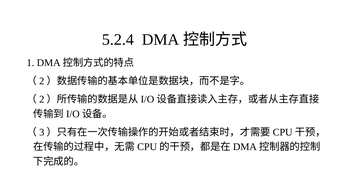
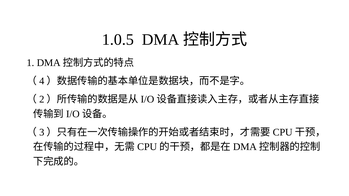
5.2.4: 5.2.4 -> 1.0.5
2 at (42, 81): 2 -> 4
